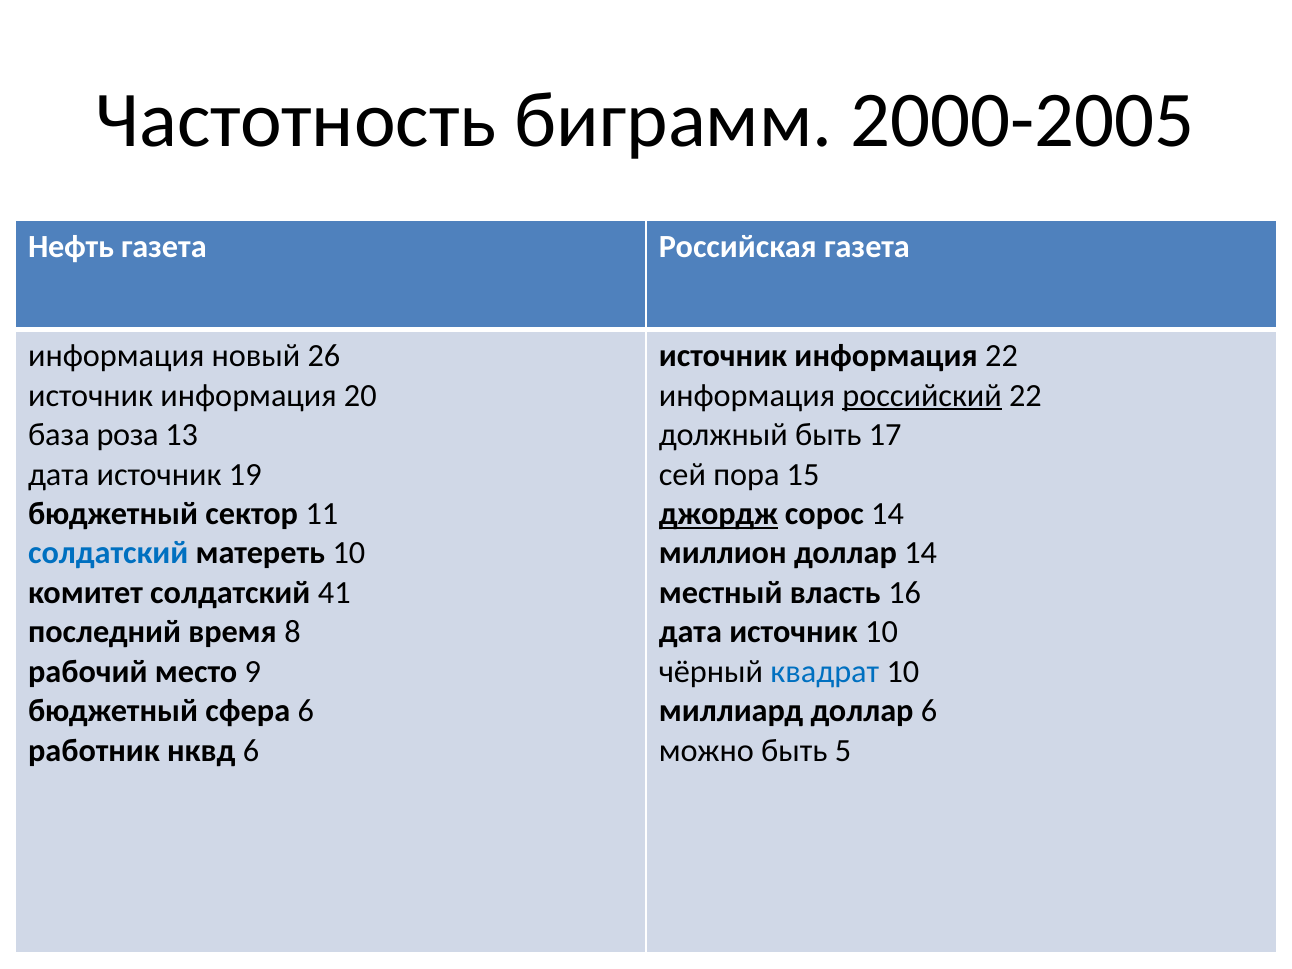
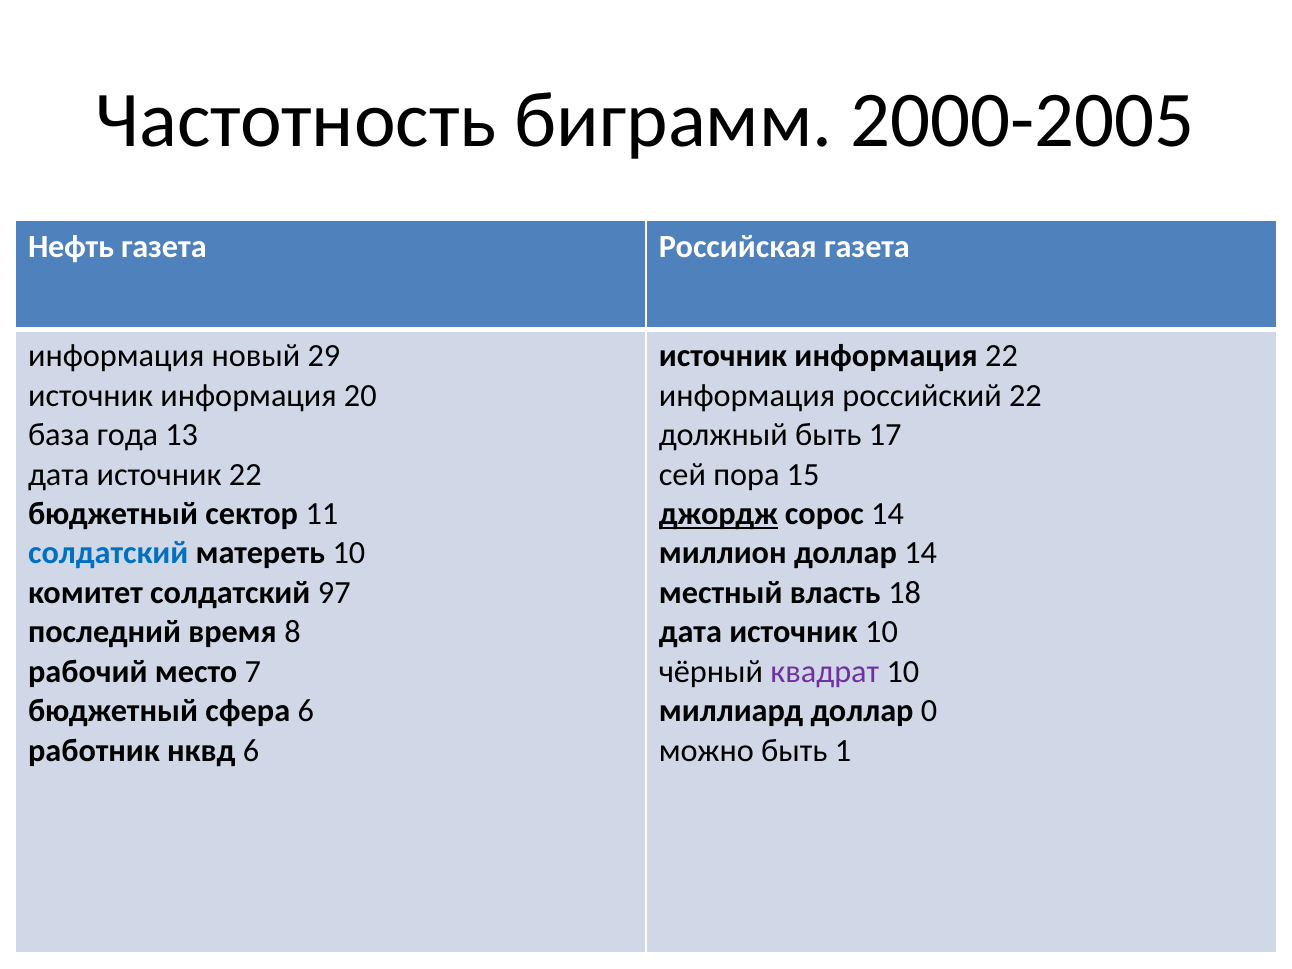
26: 26 -> 29
российский underline: present -> none
роза: роза -> года
источник 19: 19 -> 22
41: 41 -> 97
16: 16 -> 18
9: 9 -> 7
квадрат colour: blue -> purple
доллар 6: 6 -> 0
5: 5 -> 1
